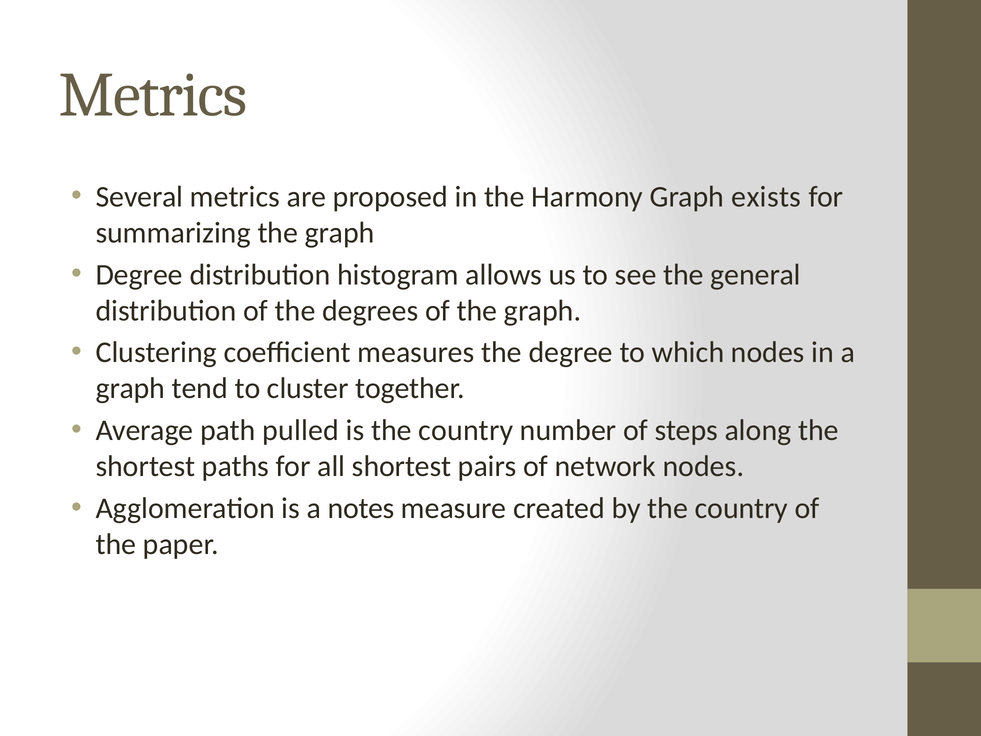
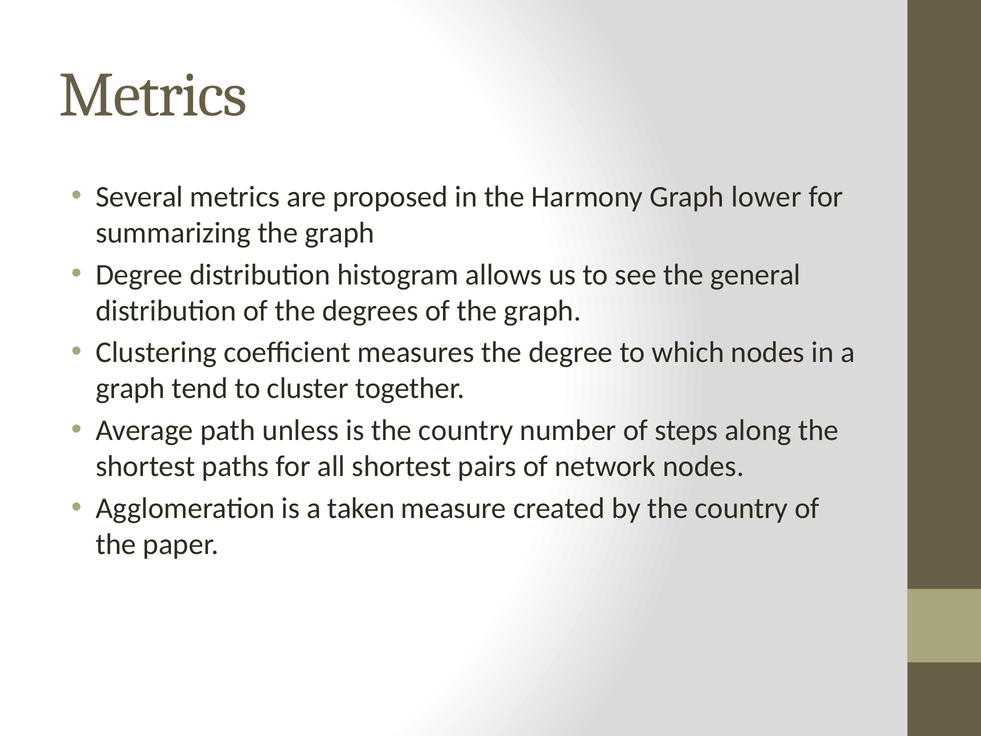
exists: exists -> lower
pulled: pulled -> unless
notes: notes -> taken
